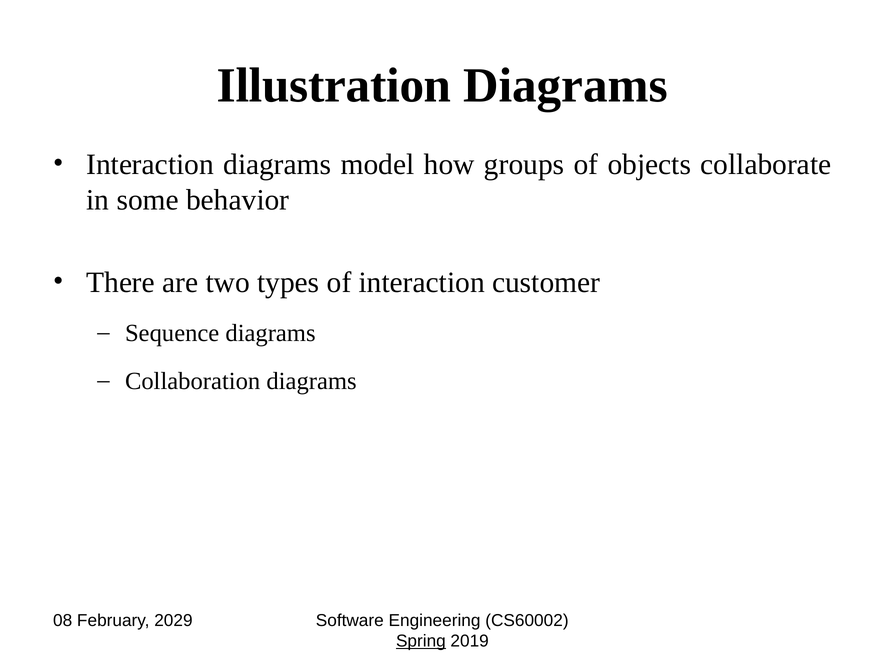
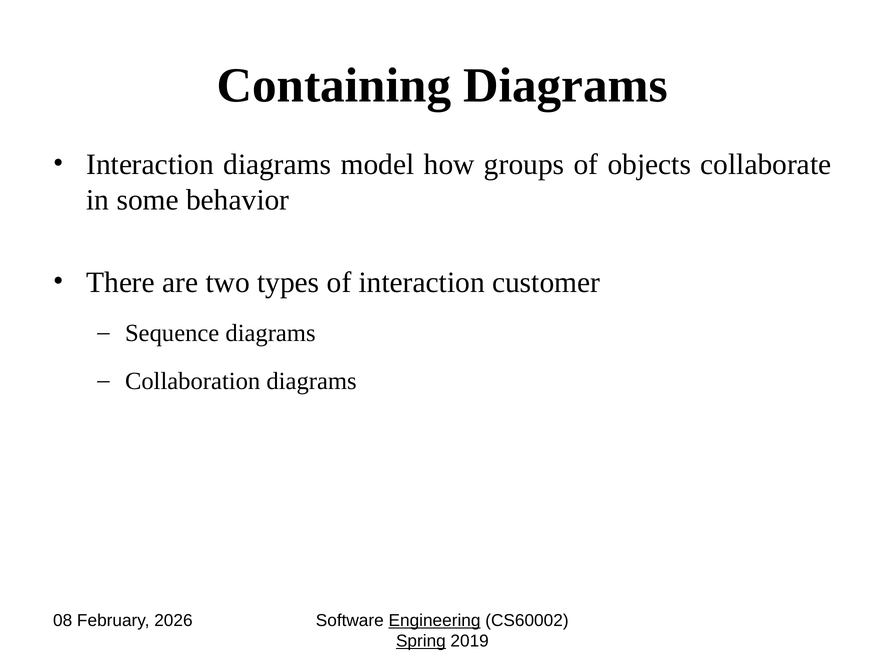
Illustration: Illustration -> Containing
2029: 2029 -> 2026
Engineering underline: none -> present
